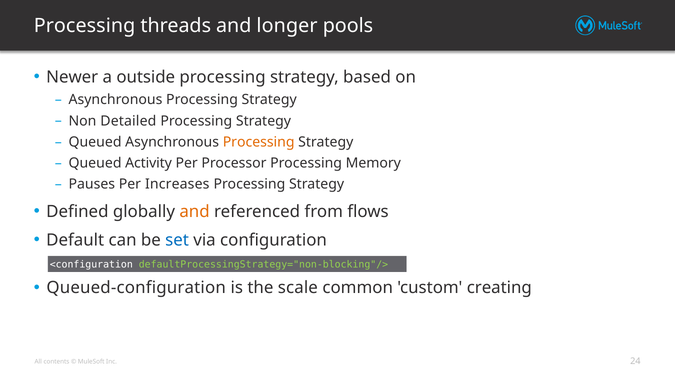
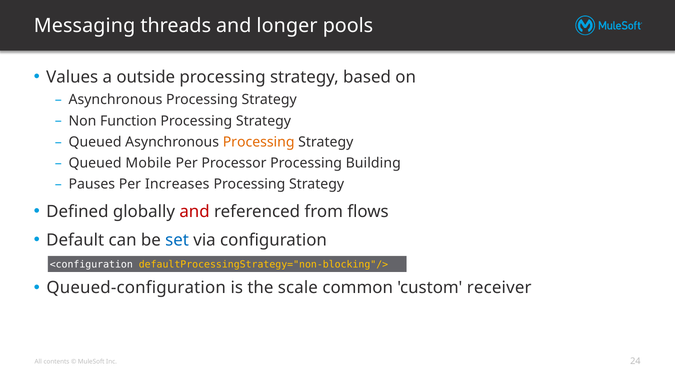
Processing at (85, 26): Processing -> Messaging
Newer: Newer -> Values
Detailed: Detailed -> Function
Activity: Activity -> Mobile
Memory: Memory -> Building
and at (195, 211) colour: orange -> red
defaultProcessingStrategy="non-blocking"/> colour: light green -> yellow
creating: creating -> receiver
